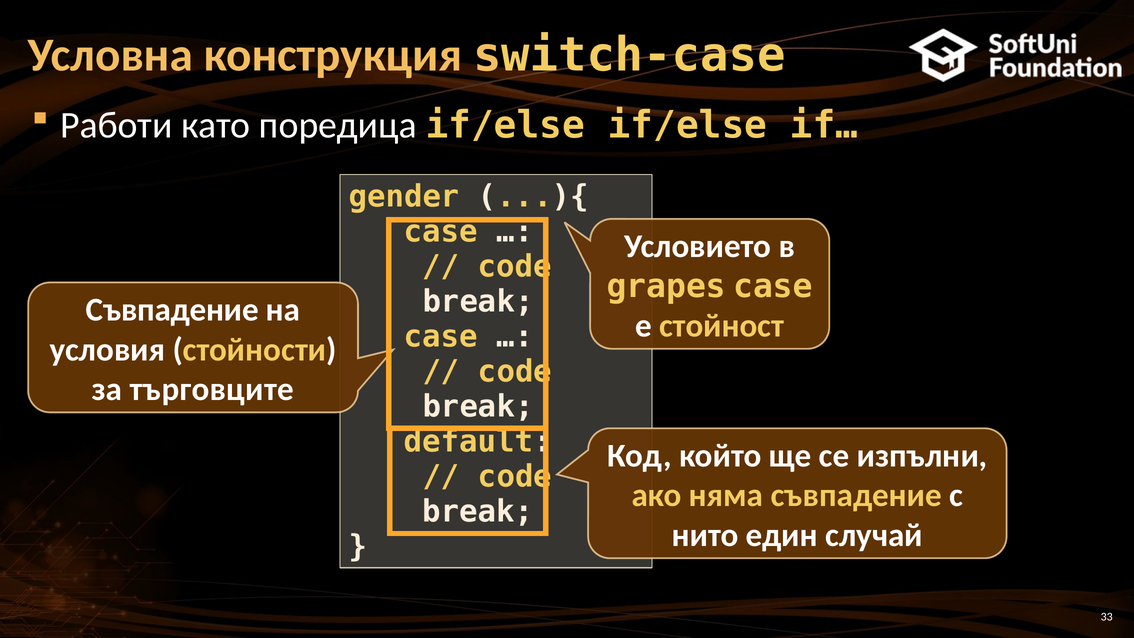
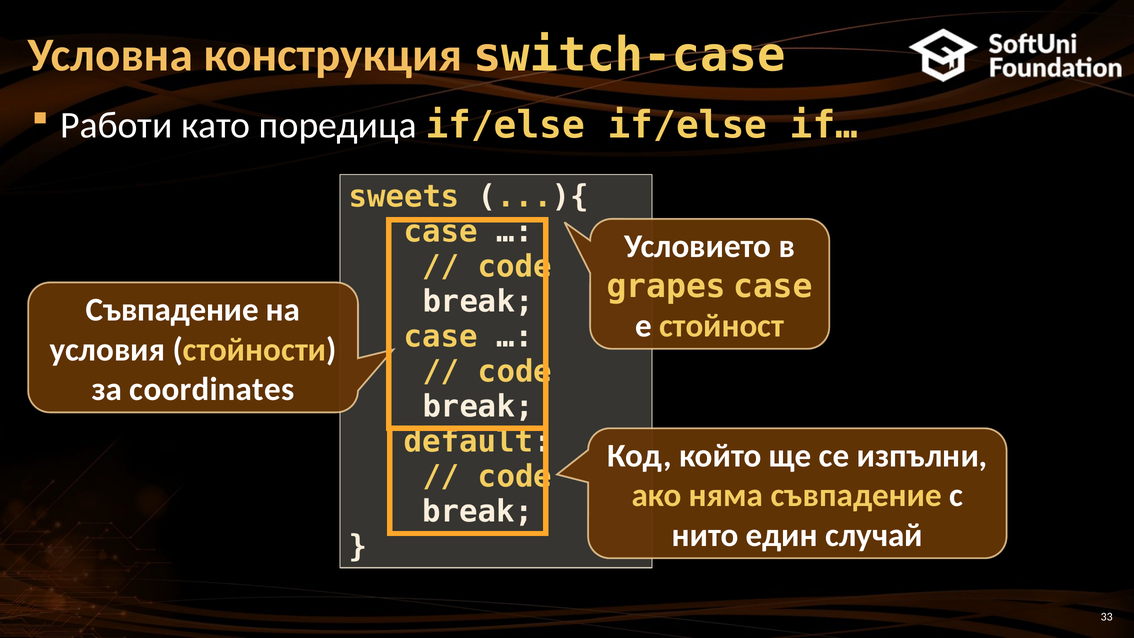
gender: gender -> sweets
търговците: търговците -> coordinates
